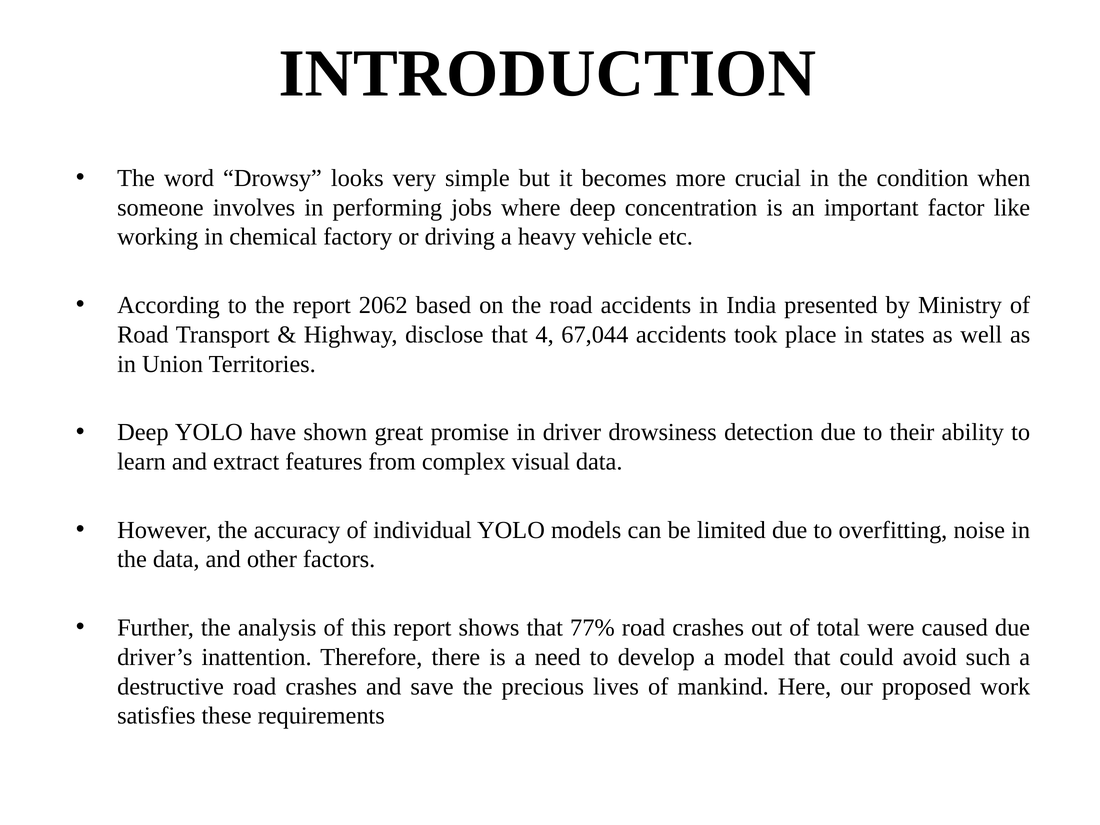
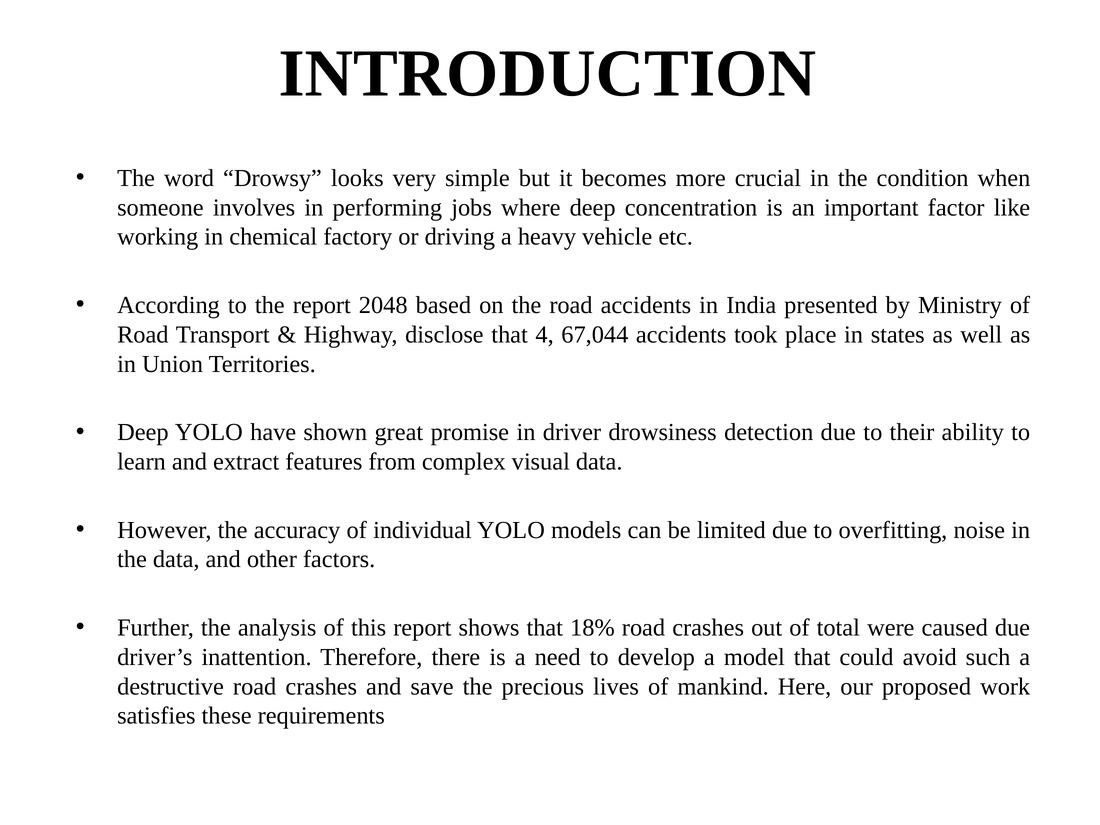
2062: 2062 -> 2048
77%: 77% -> 18%
